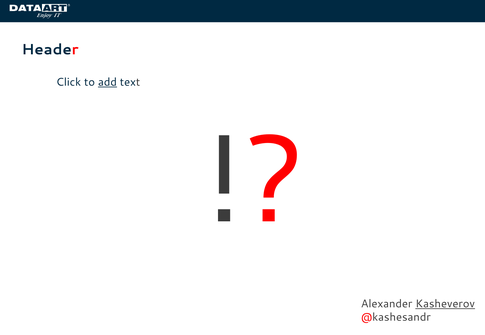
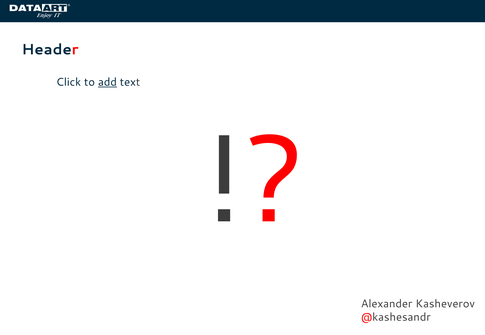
Kasheverov underline: present -> none
